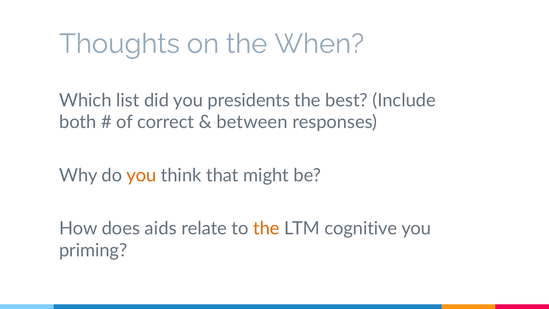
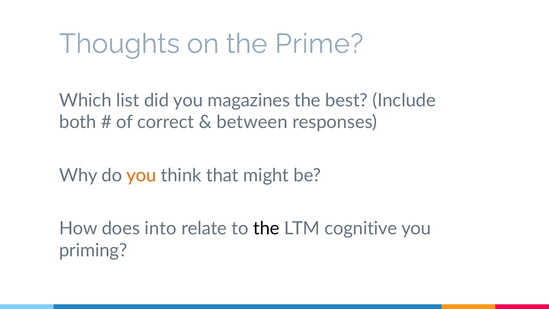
When: When -> Prime
presidents: presidents -> magazines
aids: aids -> into
the at (266, 228) colour: orange -> black
